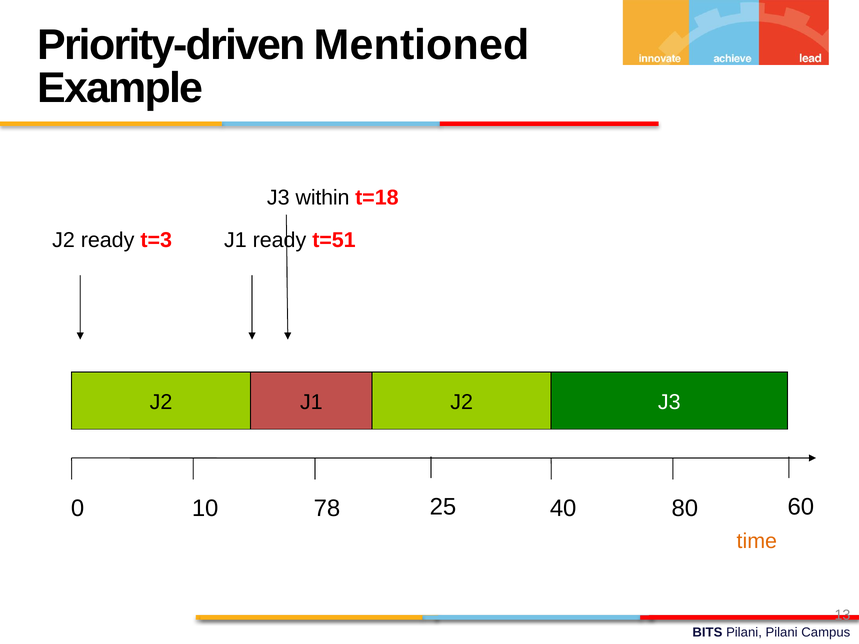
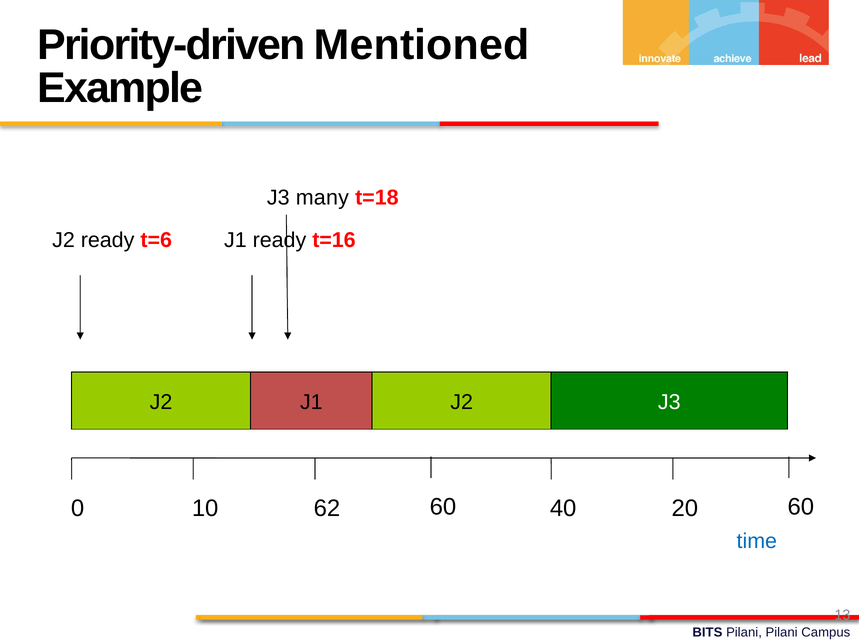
within: within -> many
t=3: t=3 -> t=6
t=51: t=51 -> t=16
78: 78 -> 62
0 25: 25 -> 60
80: 80 -> 20
time colour: orange -> blue
